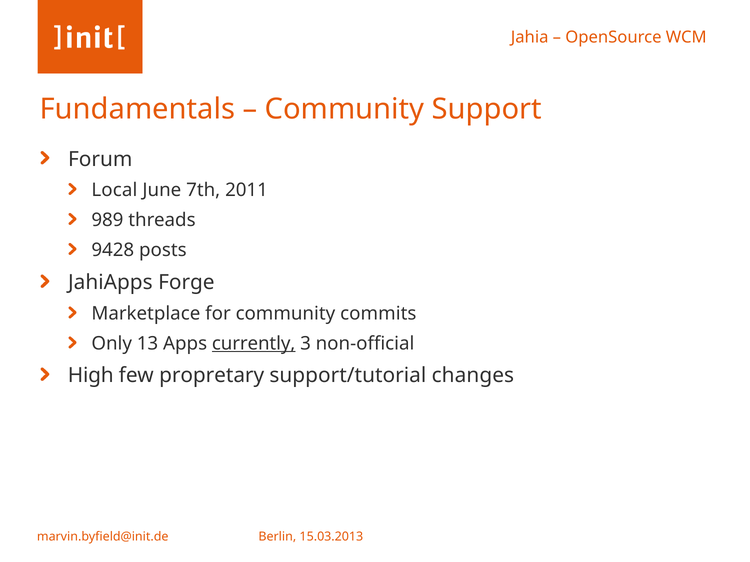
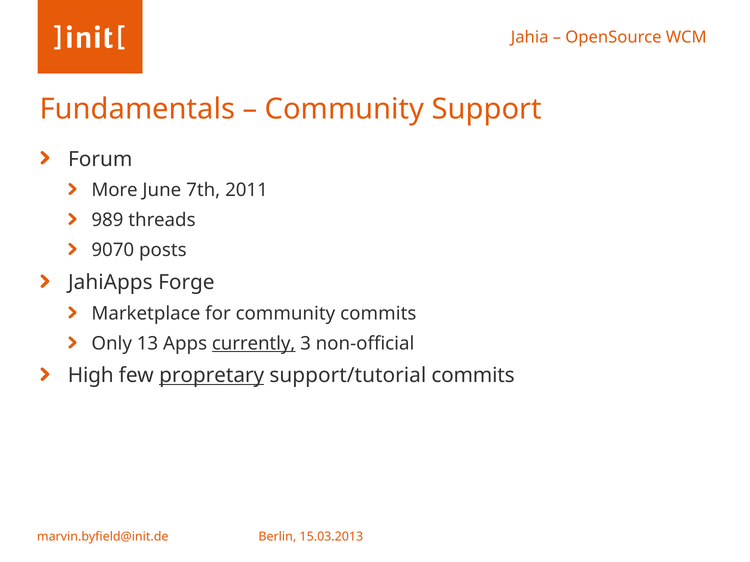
Local: Local -> More
9428: 9428 -> 9070
propretary underline: none -> present
support/tutorial changes: changes -> commits
